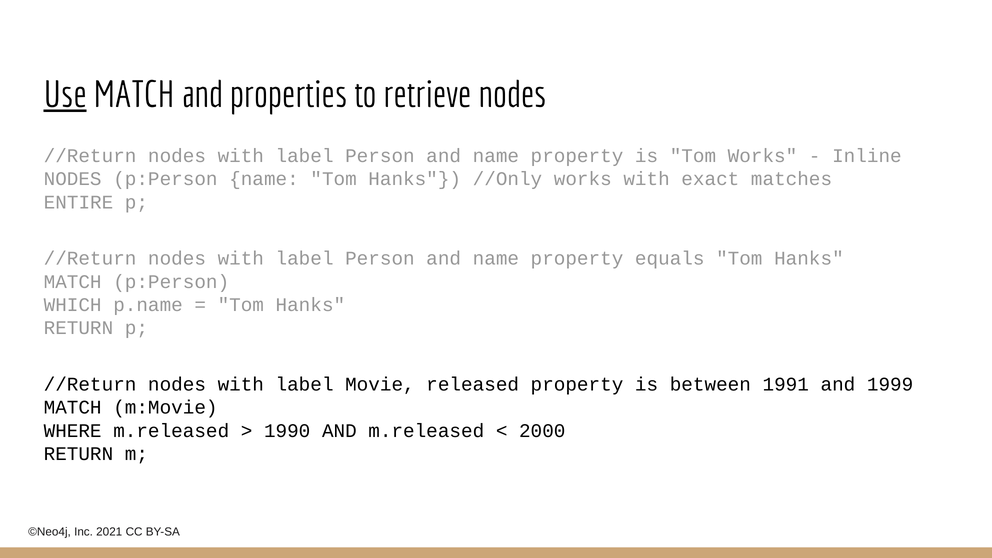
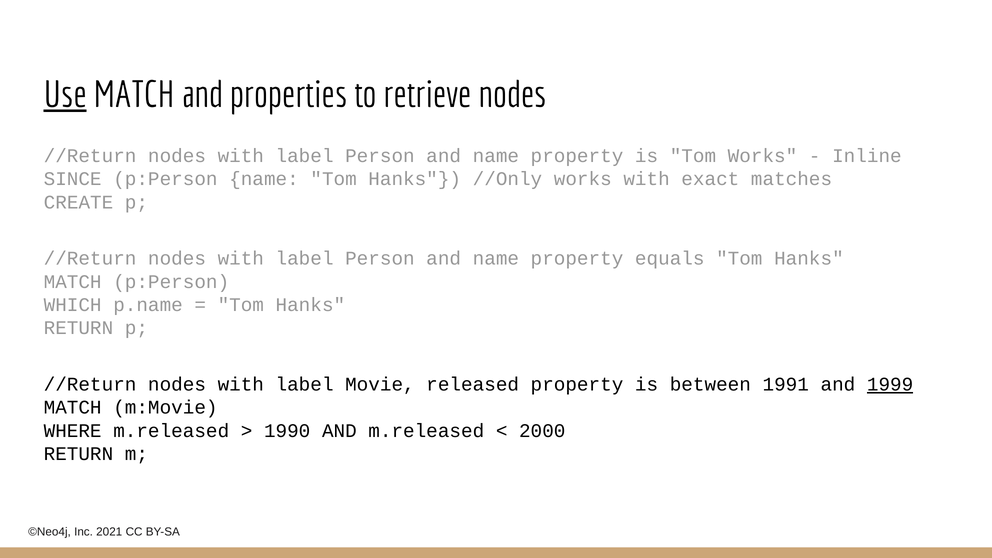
NODES at (73, 179): NODES -> SINCE
ENTIRE: ENTIRE -> CREATE
1999 underline: none -> present
